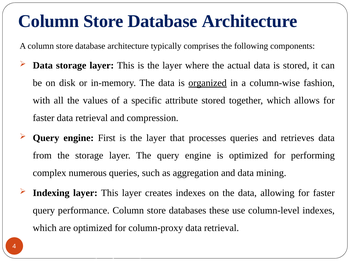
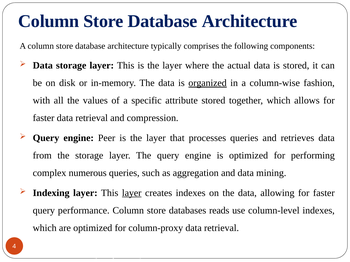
First: First -> Peer
layer at (132, 193) underline: none -> present
these: these -> reads
